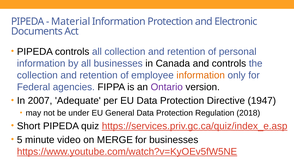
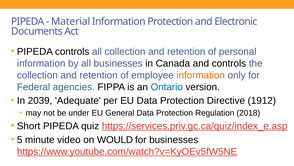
Ontario colour: purple -> blue
2007: 2007 -> 2039
1947: 1947 -> 1912
MERGE: MERGE -> WOULD
